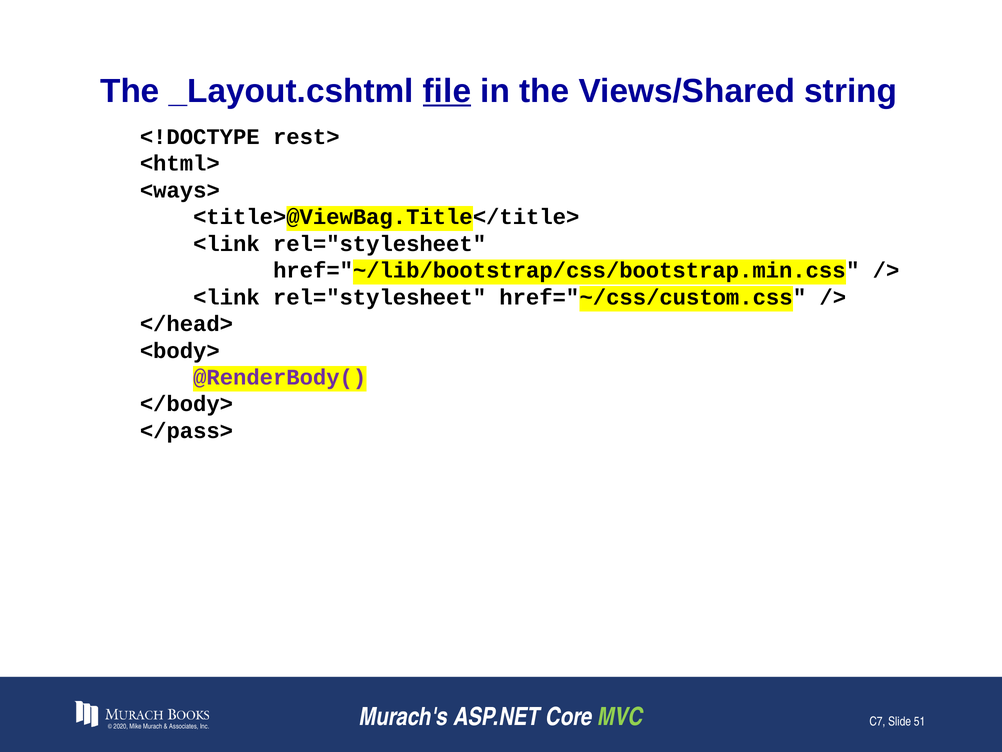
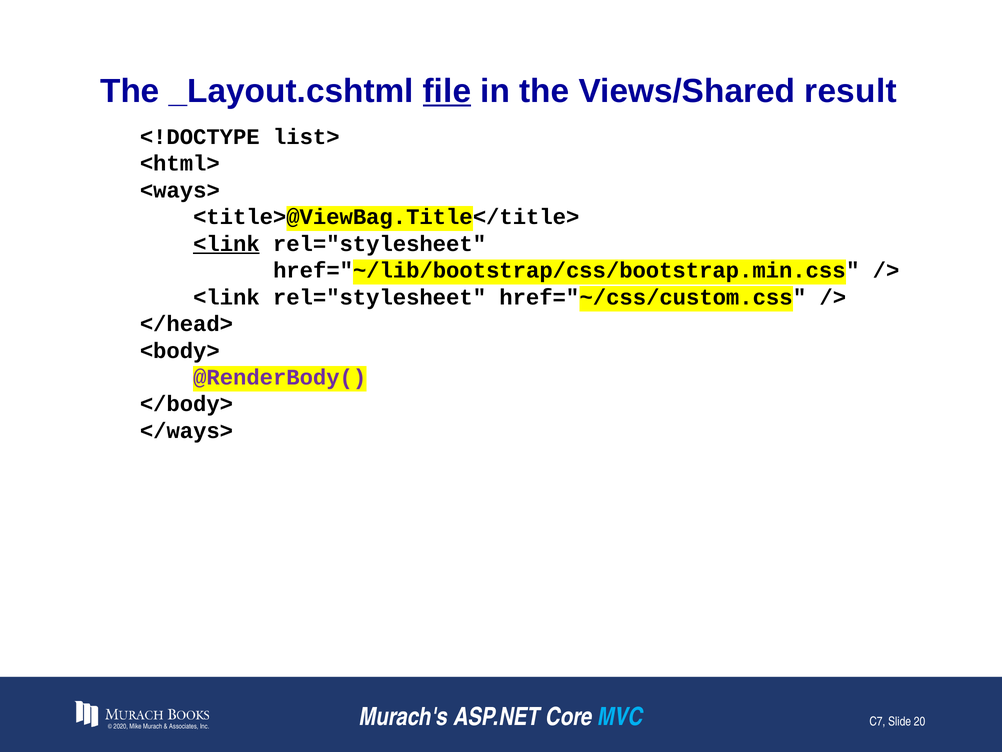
string: string -> result
rest>: rest> -> list>
<link at (226, 244) underline: none -> present
</pass>: </pass> -> </ways>
MVC colour: light green -> light blue
51: 51 -> 20
